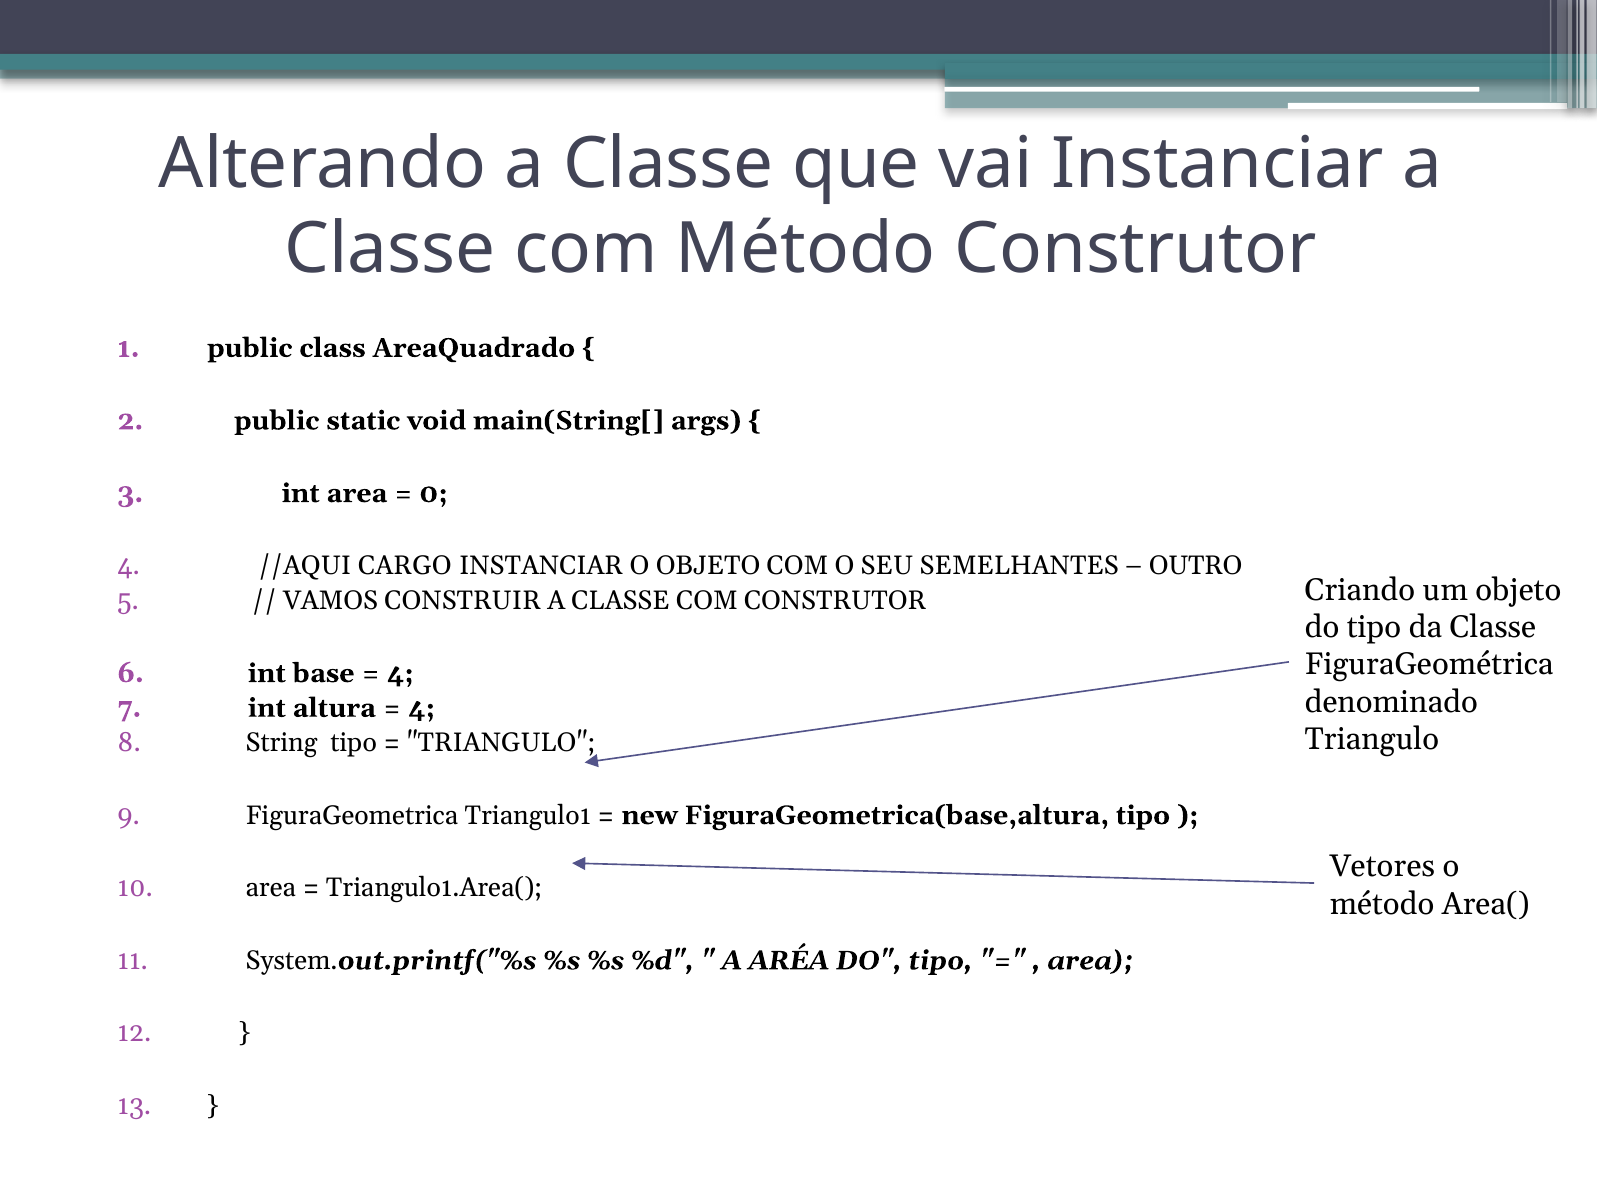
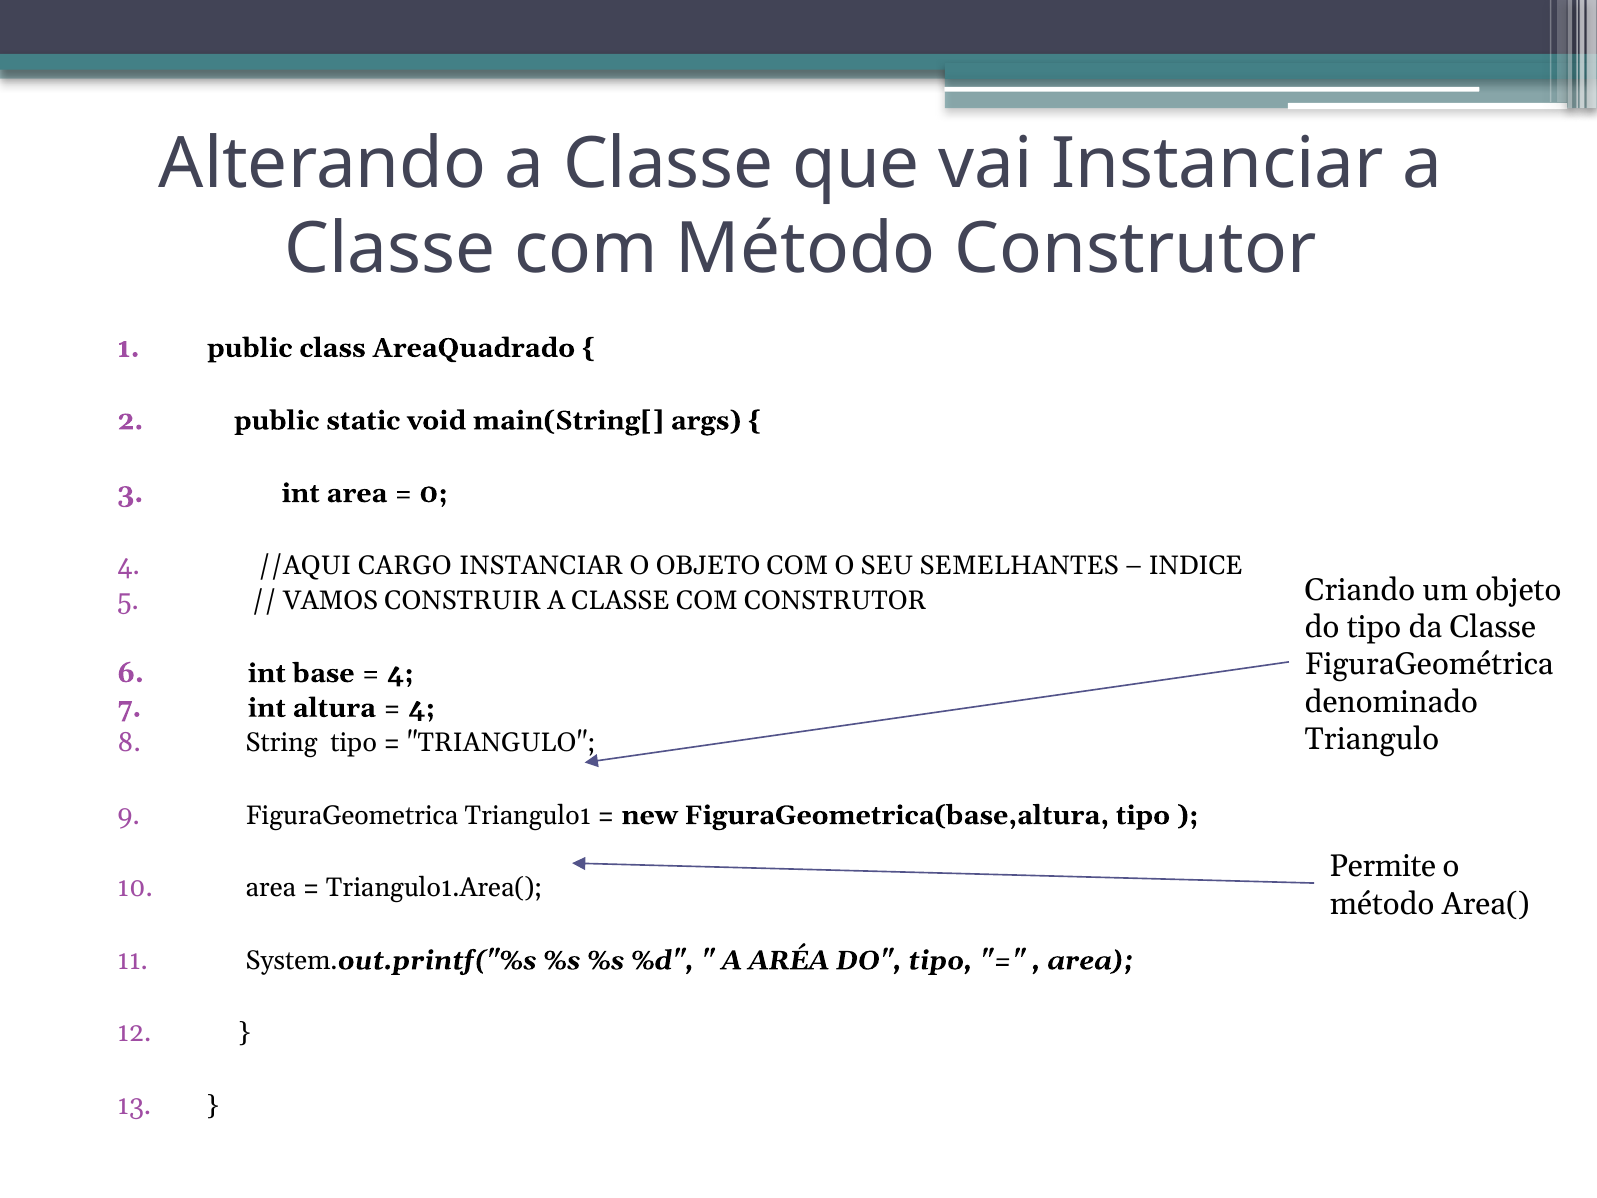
OUTRO: OUTRO -> INDICE
Vetores: Vetores -> Permite
